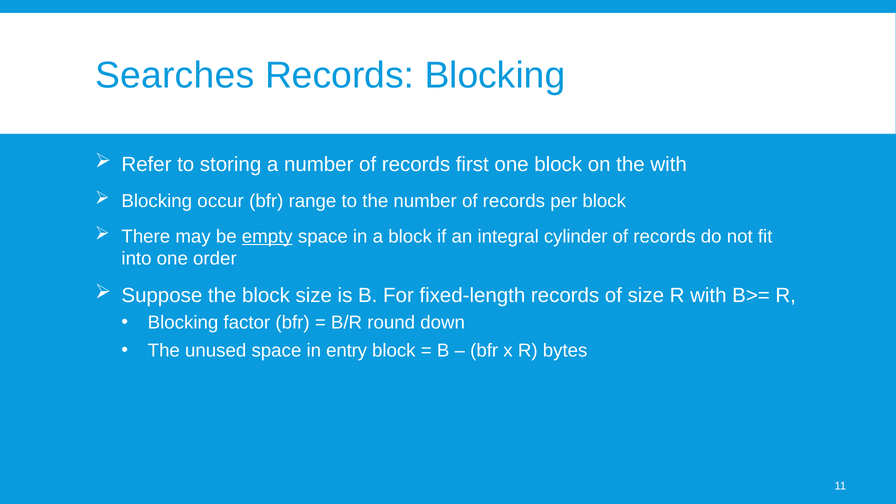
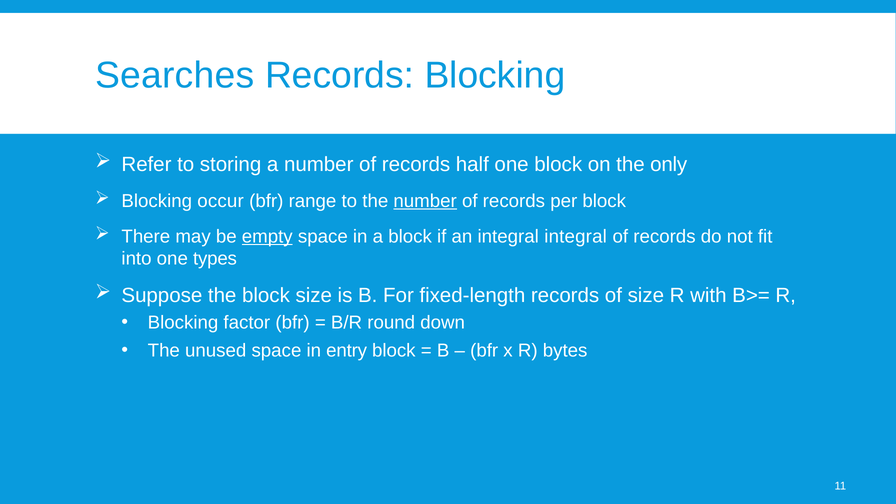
first: first -> half
the with: with -> only
number at (425, 201) underline: none -> present
integral cylinder: cylinder -> integral
order: order -> types
